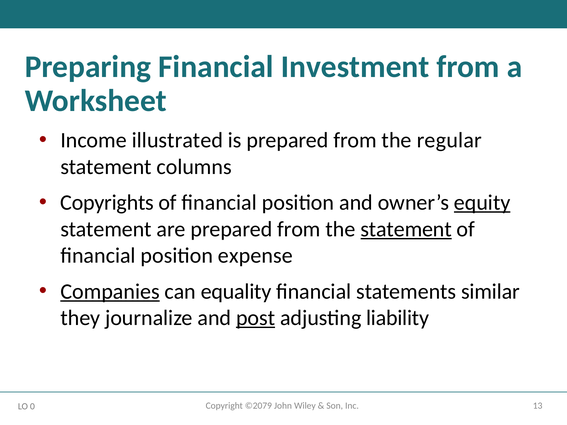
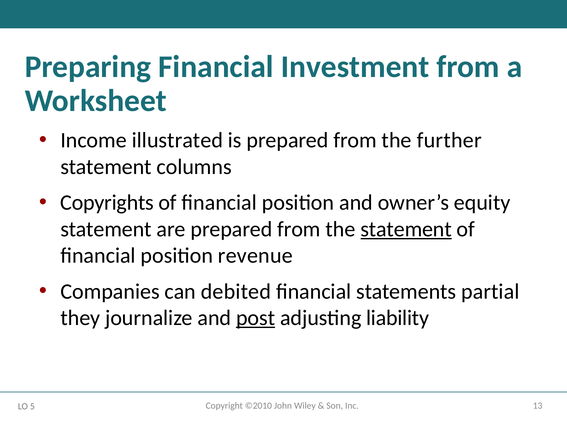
regular: regular -> further
equity underline: present -> none
expense: expense -> revenue
Companies underline: present -> none
equality: equality -> debited
similar: similar -> partial
©2079: ©2079 -> ©2010
0: 0 -> 5
